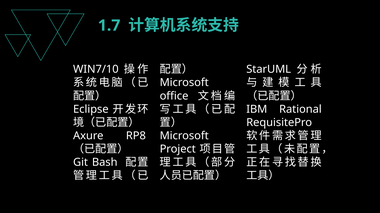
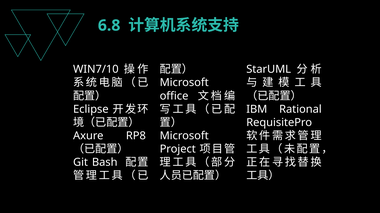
1.7: 1.7 -> 6.8
